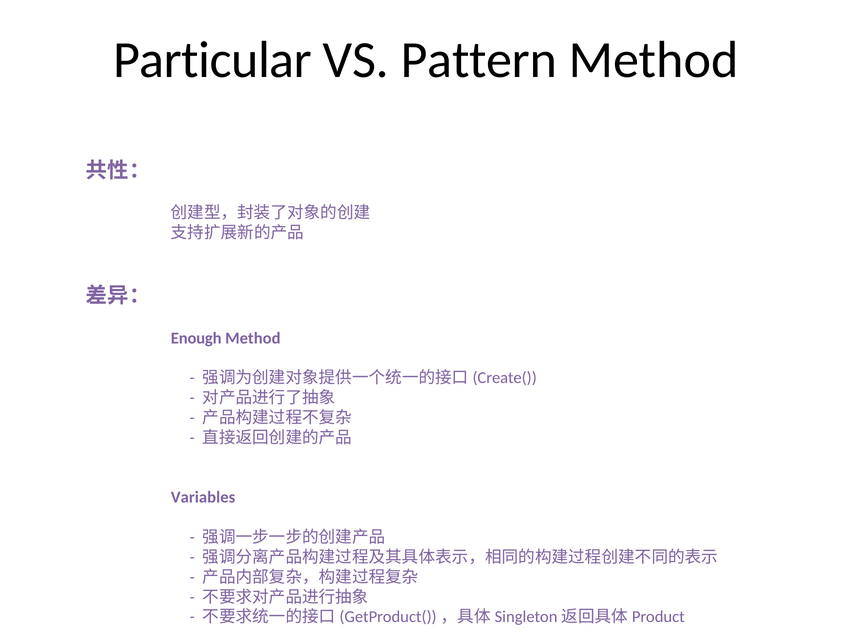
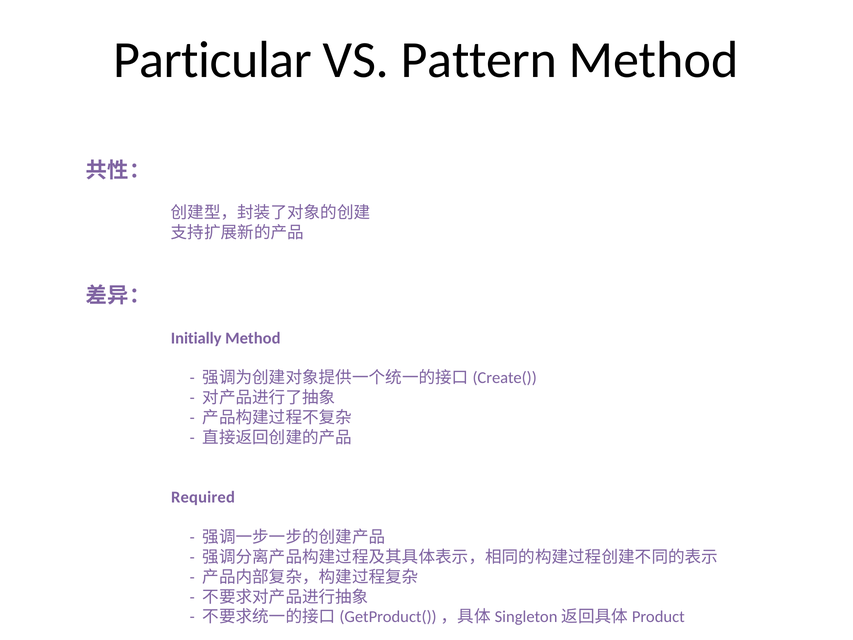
Enough: Enough -> Initially
Variables: Variables -> Required
